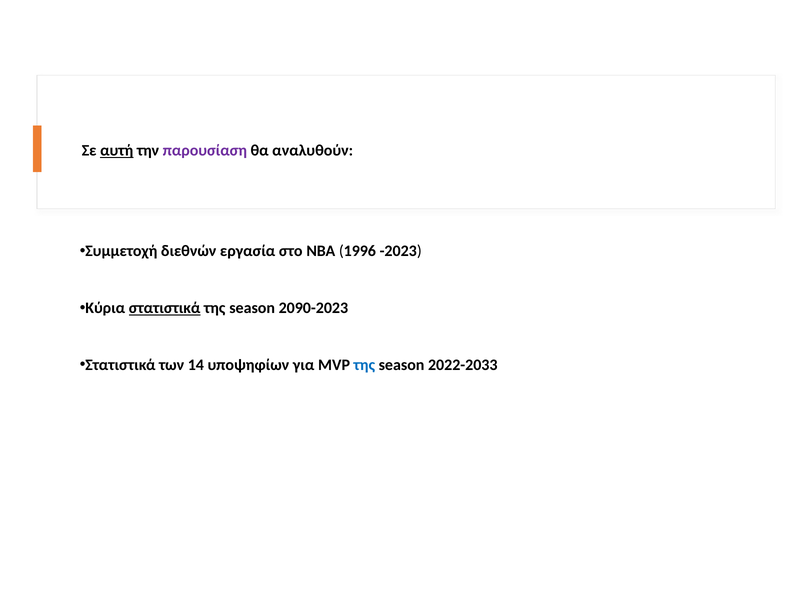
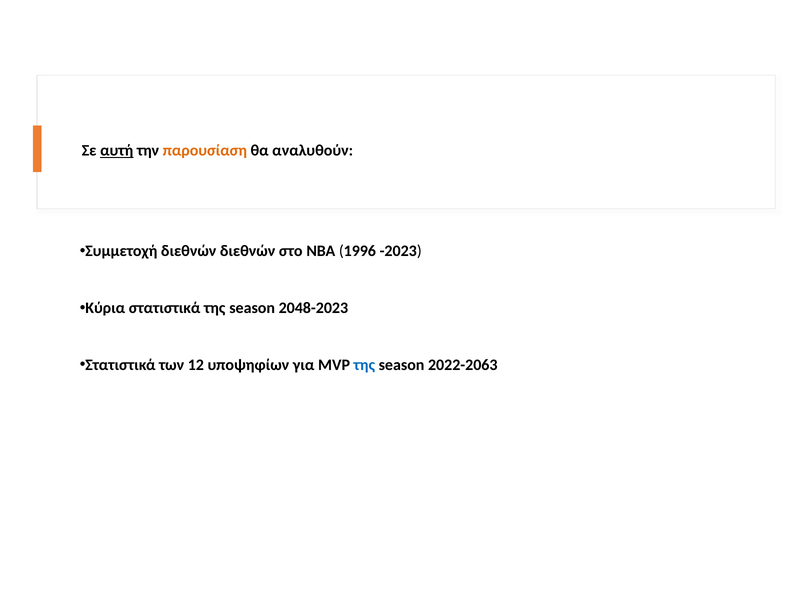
παρουσίαση colour: purple -> orange
διεθνών εργασία: εργασία -> διεθνών
στατιστικά at (165, 308) underline: present -> none
2090-2023: 2090-2023 -> 2048-2023
14: 14 -> 12
2022-2033: 2022-2033 -> 2022-2063
